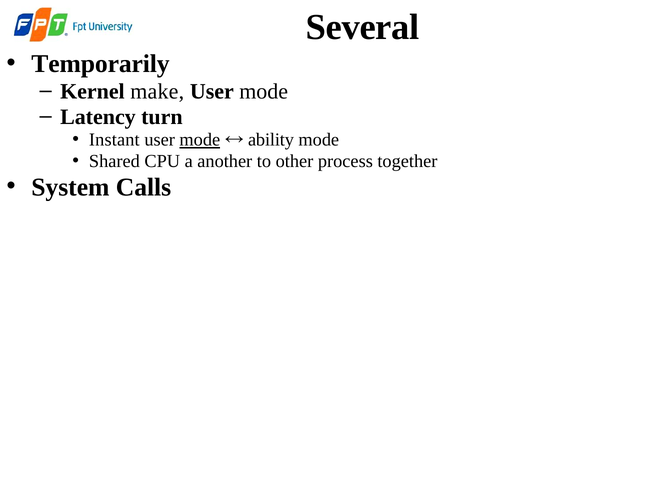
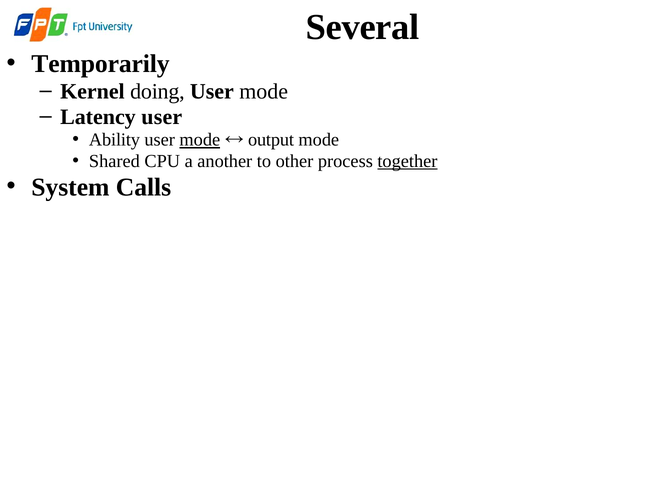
make: make -> doing
Latency turn: turn -> user
Instant: Instant -> Ability
ability: ability -> output
together underline: none -> present
